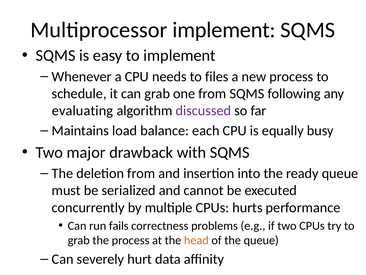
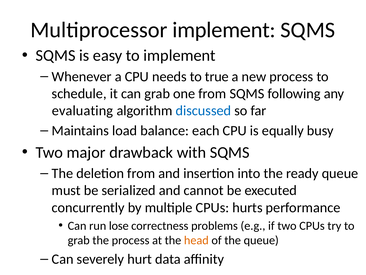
files: files -> true
discussed colour: purple -> blue
fails: fails -> lose
